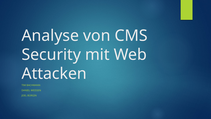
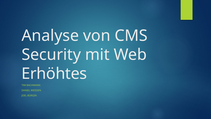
Attacken: Attacken -> Erhöhtes
